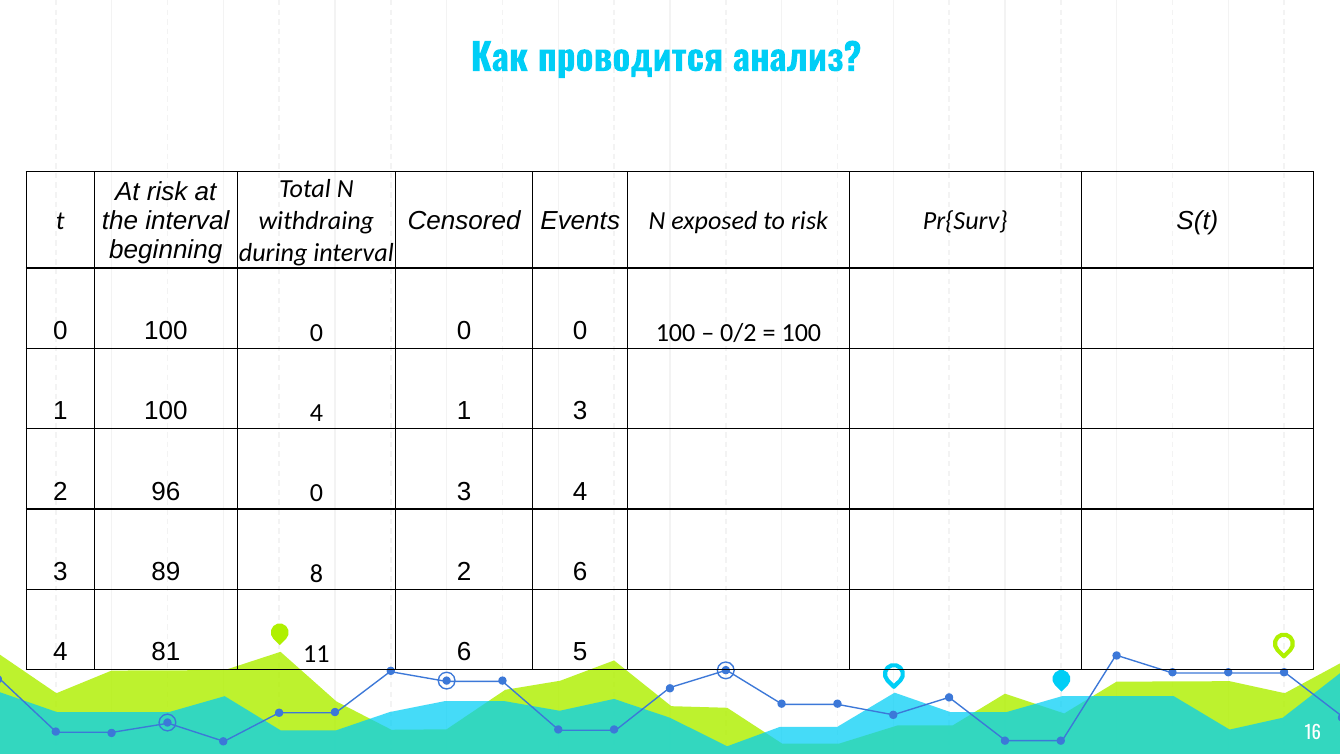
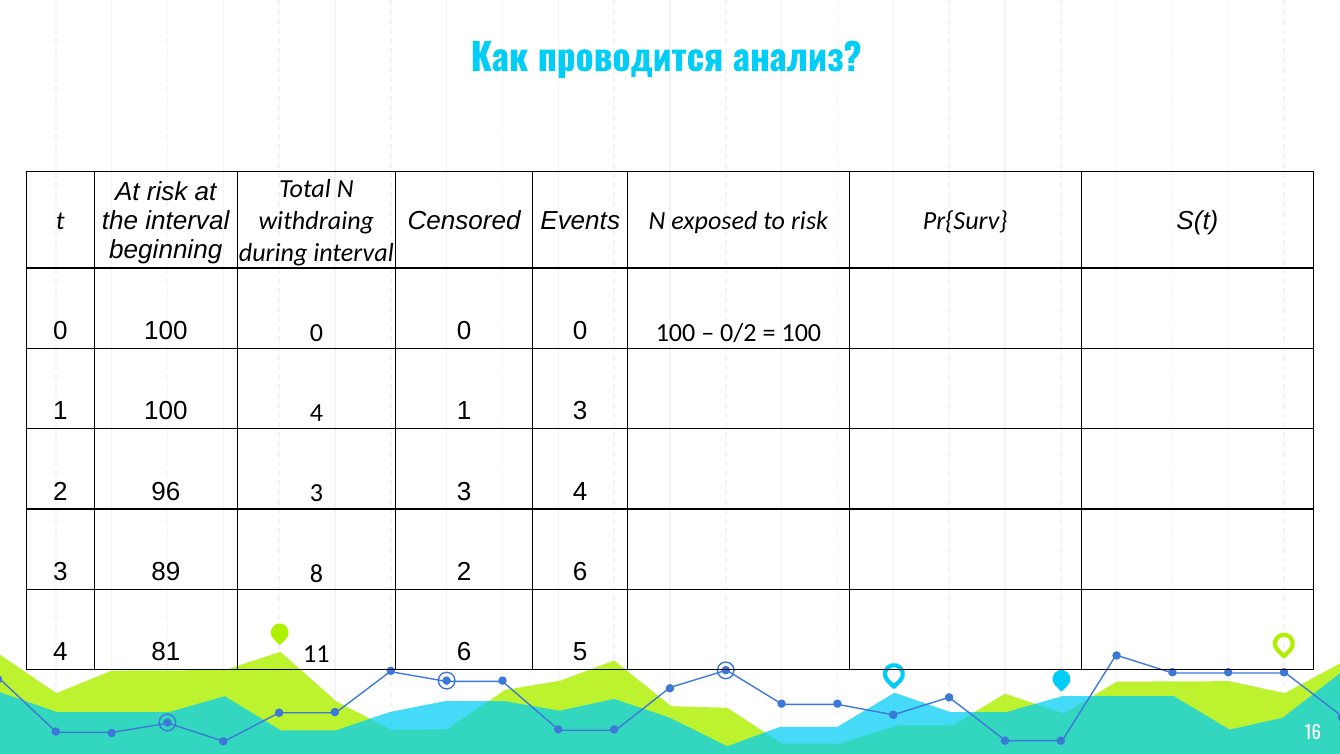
96 0: 0 -> 3
